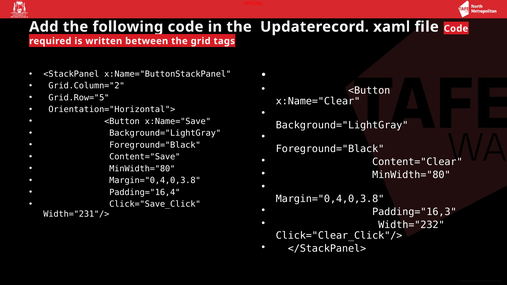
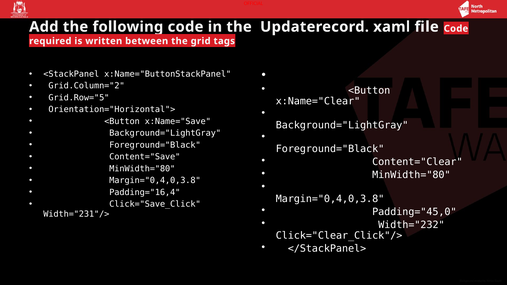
Padding="16,3: Padding="16,3 -> Padding="45,0
